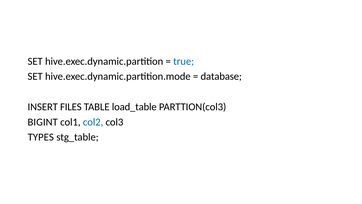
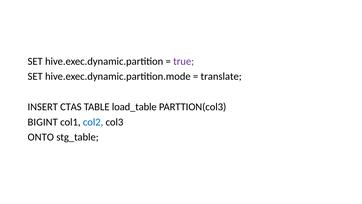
true colour: blue -> purple
database: database -> translate
FILES: FILES -> CTAS
TYPES: TYPES -> ONTO
